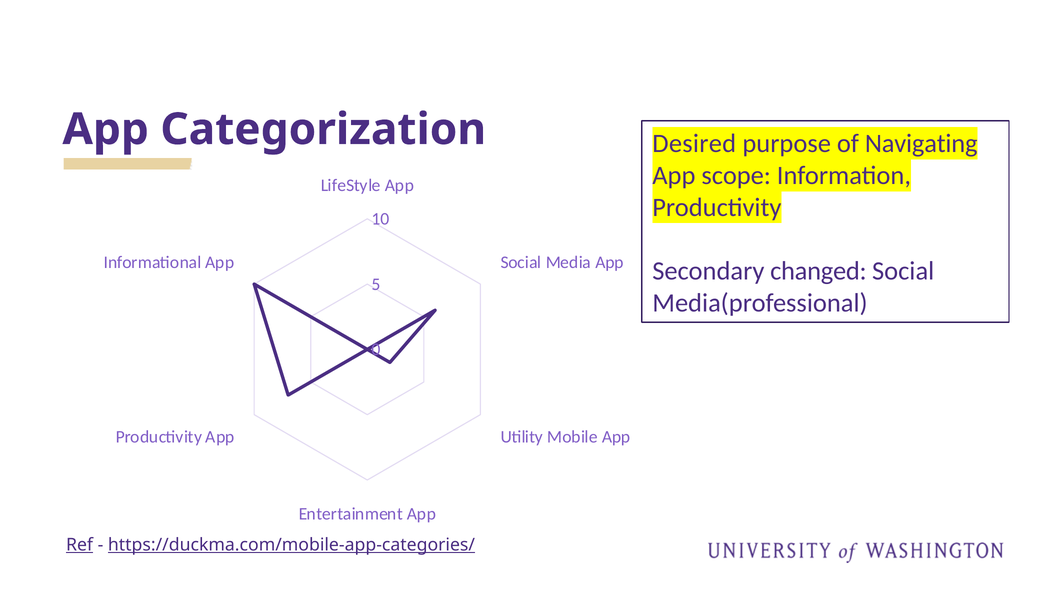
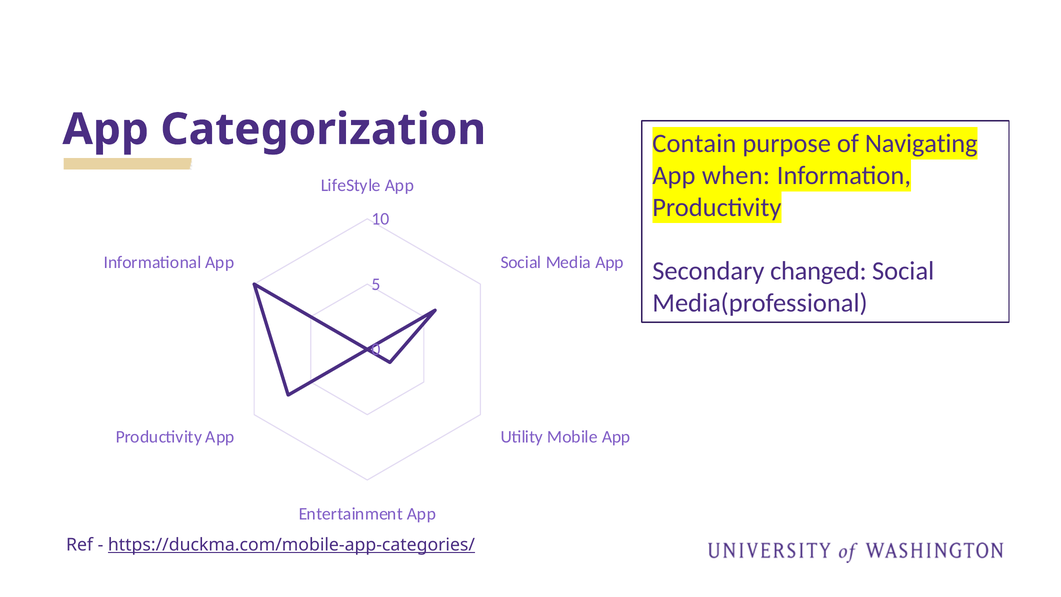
Desired: Desired -> Contain
scope: scope -> when
Ref underline: present -> none
